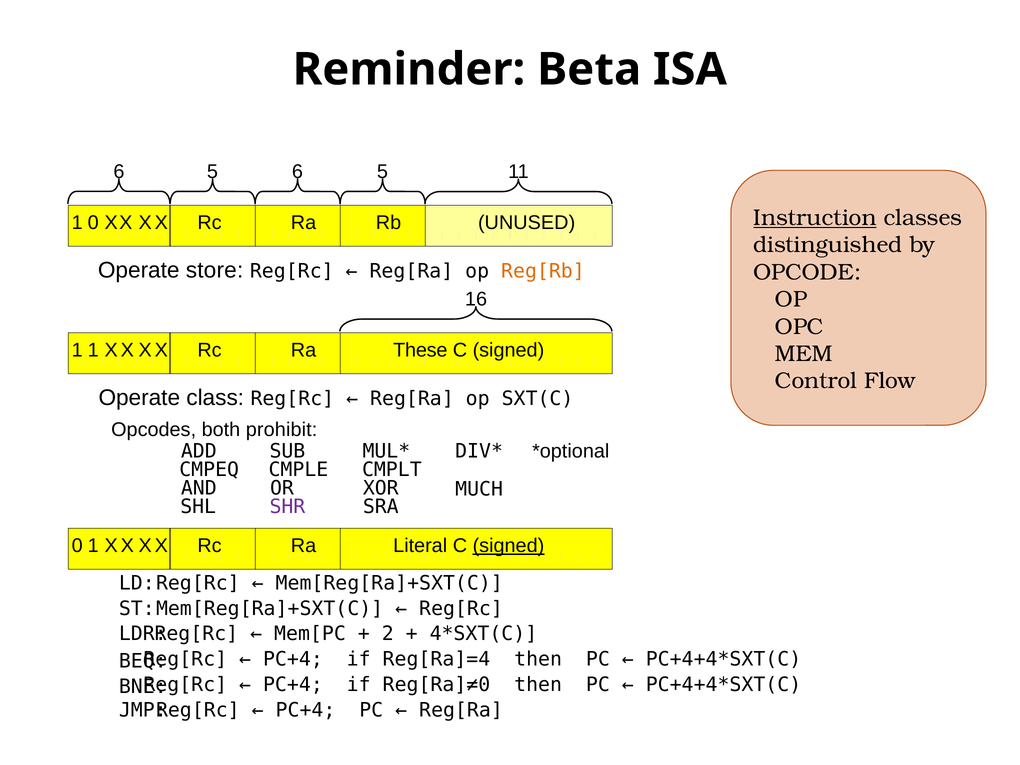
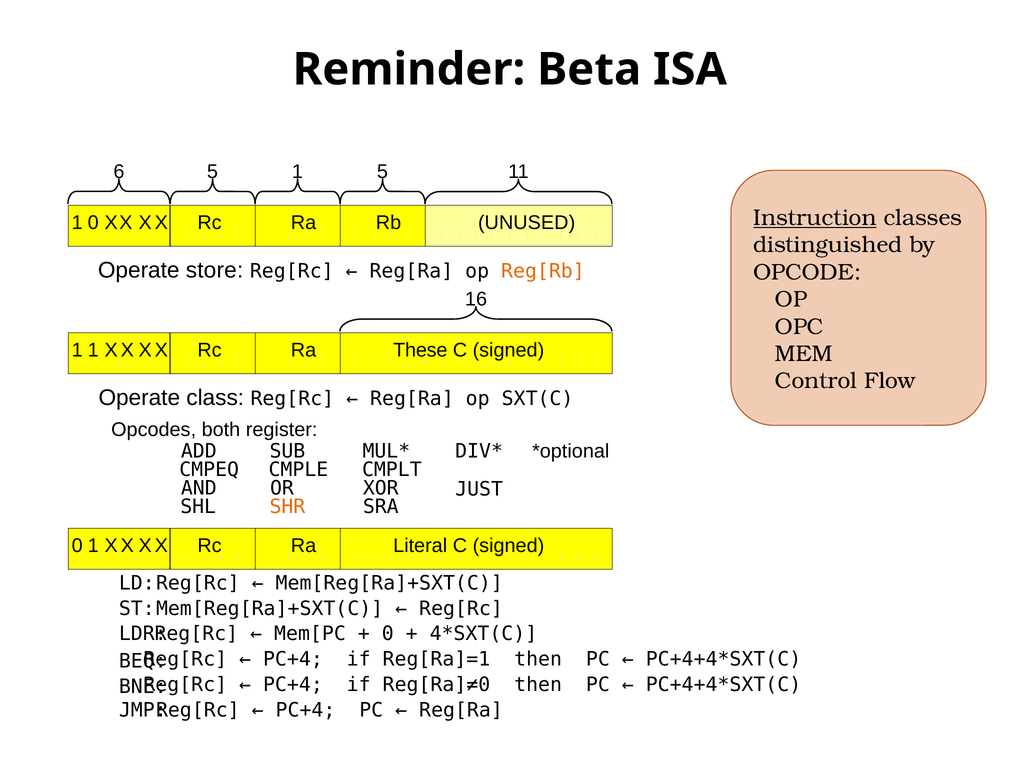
5 6: 6 -> 1
prohibit: prohibit -> register
MUCH: MUCH -> JUST
SHR colour: purple -> orange
signed at (508, 546) underline: present -> none
2 at (388, 634): 2 -> 0
Reg[Ra]=4: Reg[Ra]=4 -> Reg[Ra]=1
